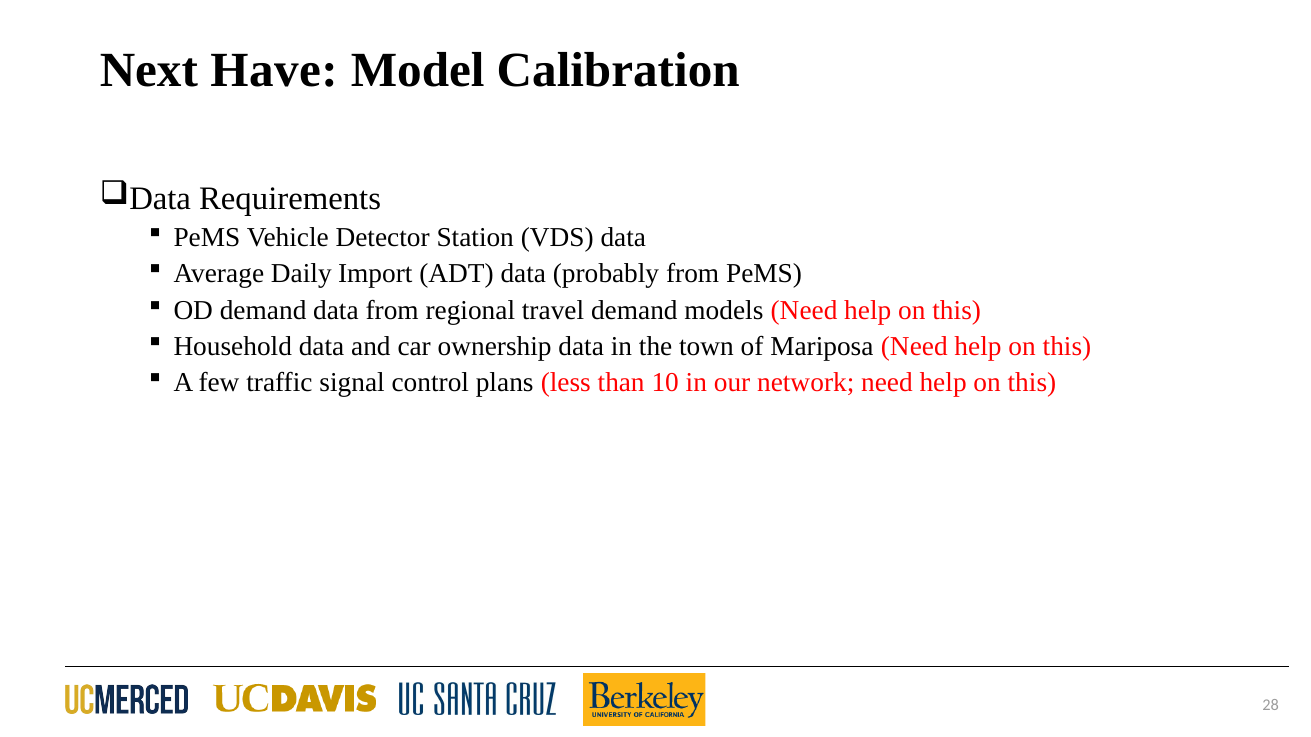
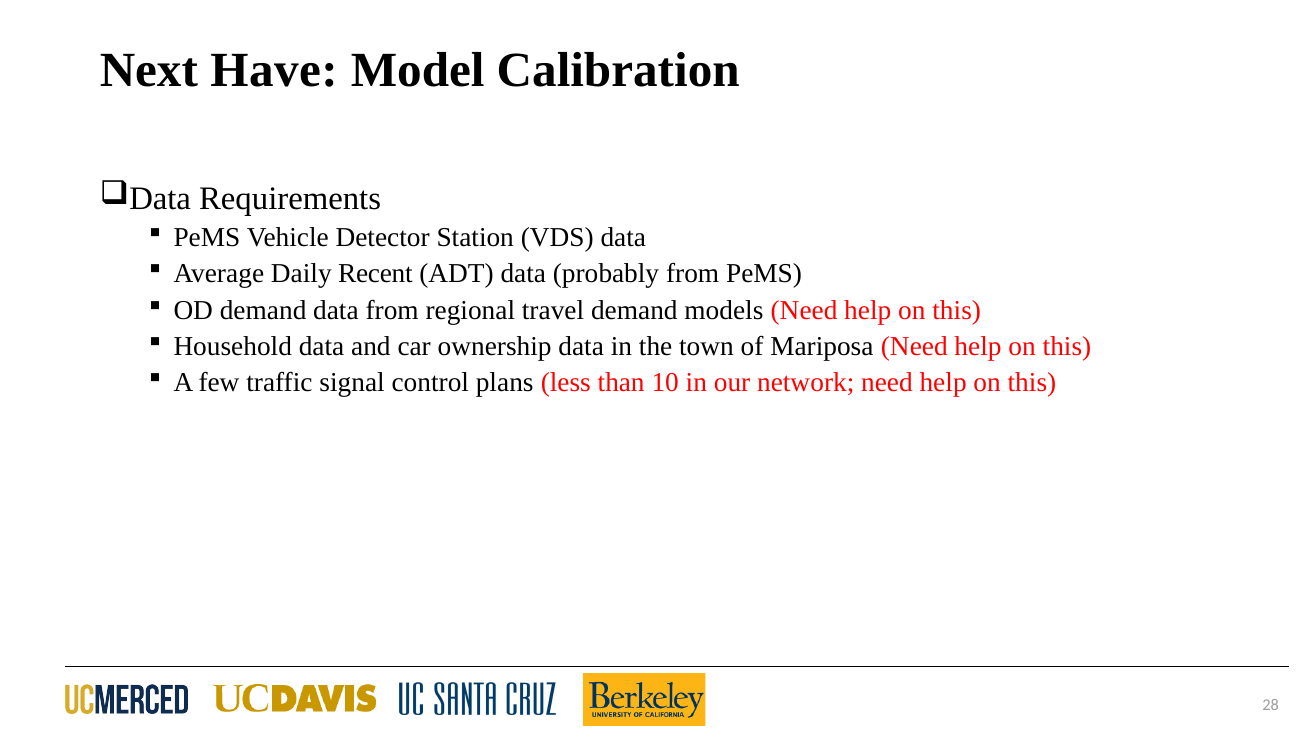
Import: Import -> Recent
